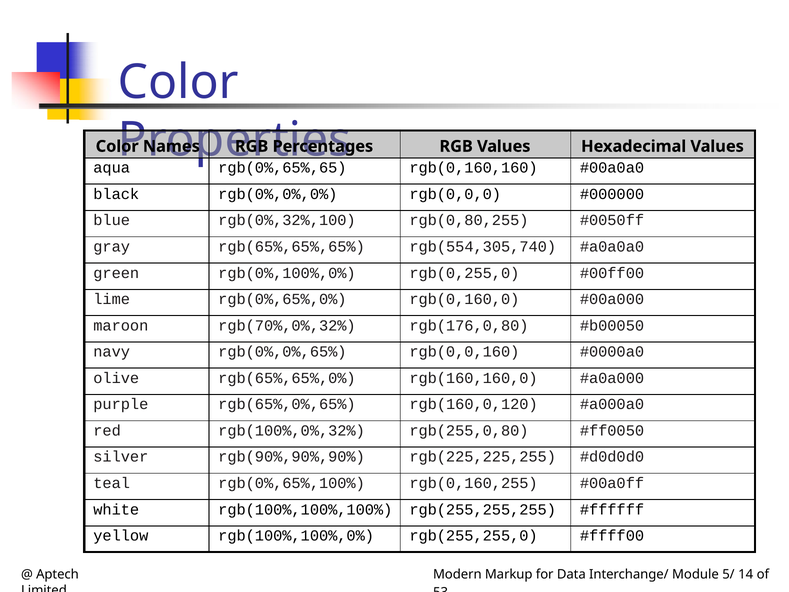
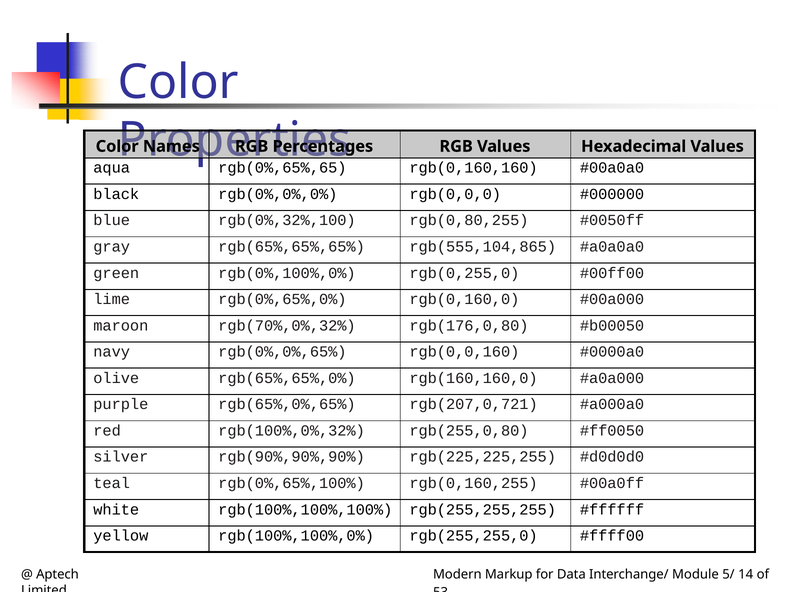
rgb(554,305,740: rgb(554,305,740 -> rgb(555,104,865
rgb(160,0,120: rgb(160,0,120 -> rgb(207,0,721
